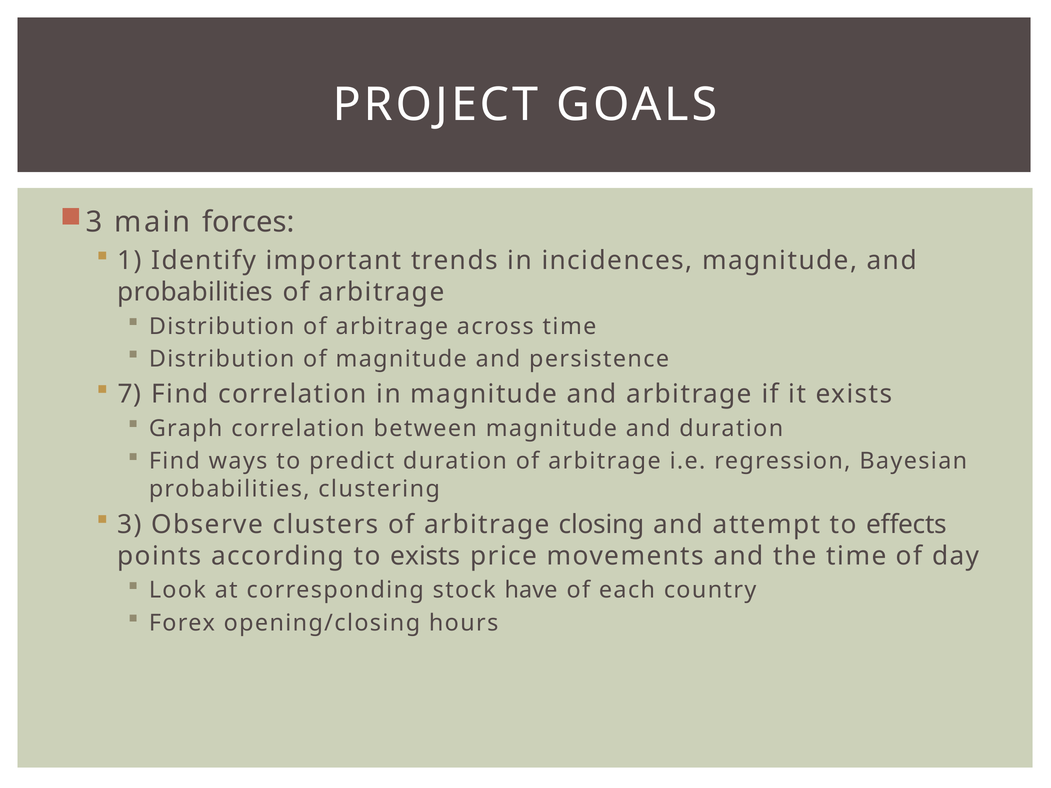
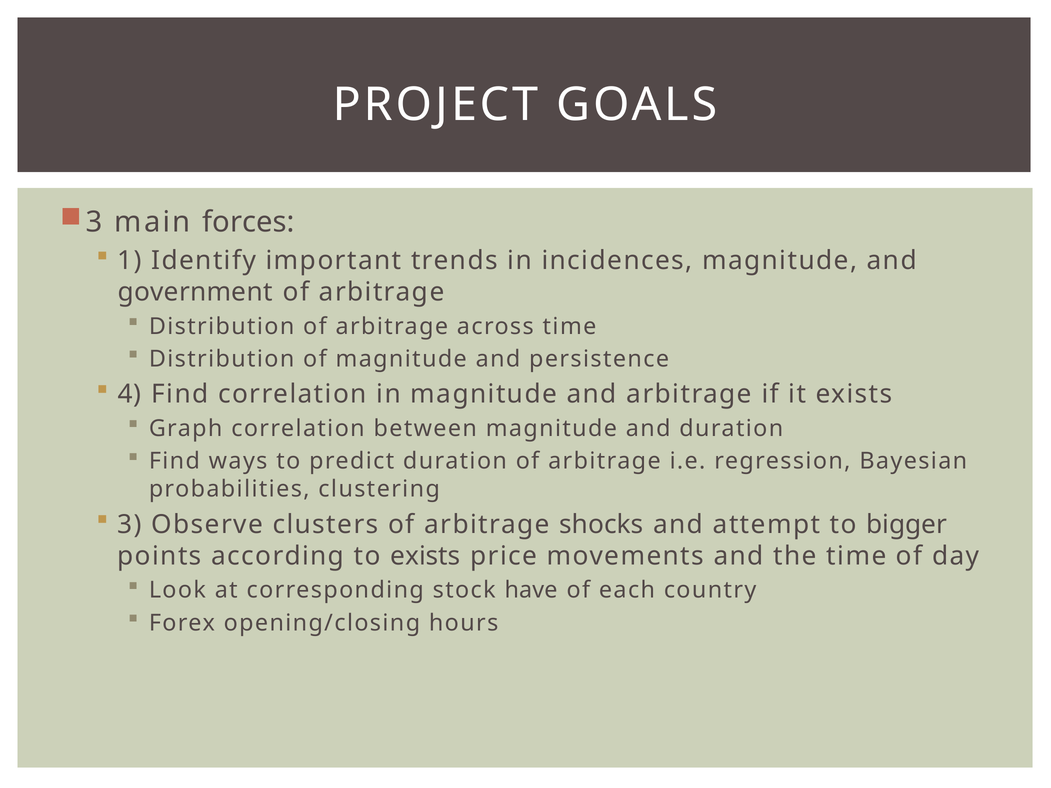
probabilities at (195, 292): probabilities -> government
7: 7 -> 4
closing: closing -> shocks
effects: effects -> bigger
